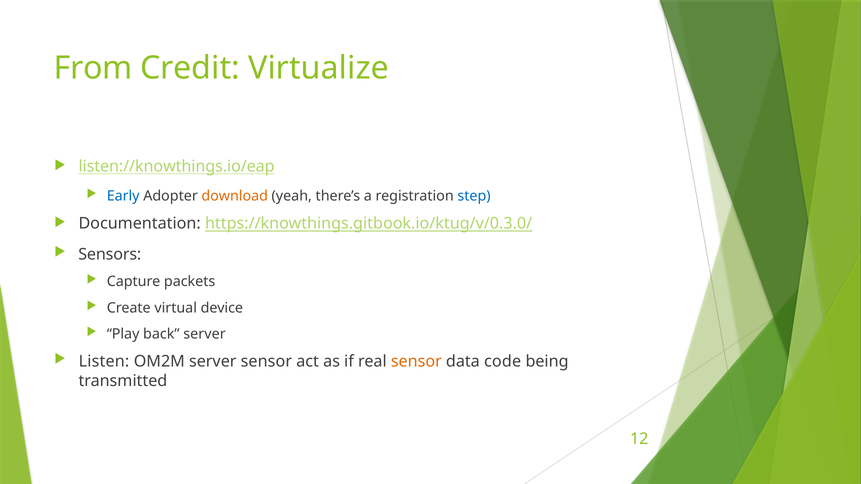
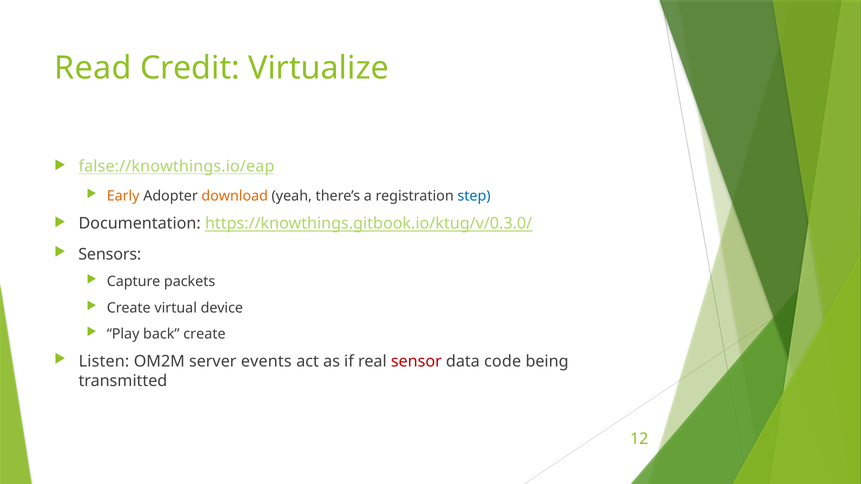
From: From -> Read
listen://knowthings.io/eap: listen://knowthings.io/eap -> false://knowthings.io/eap
Early colour: blue -> orange
back server: server -> create
server sensor: sensor -> events
sensor at (416, 362) colour: orange -> red
